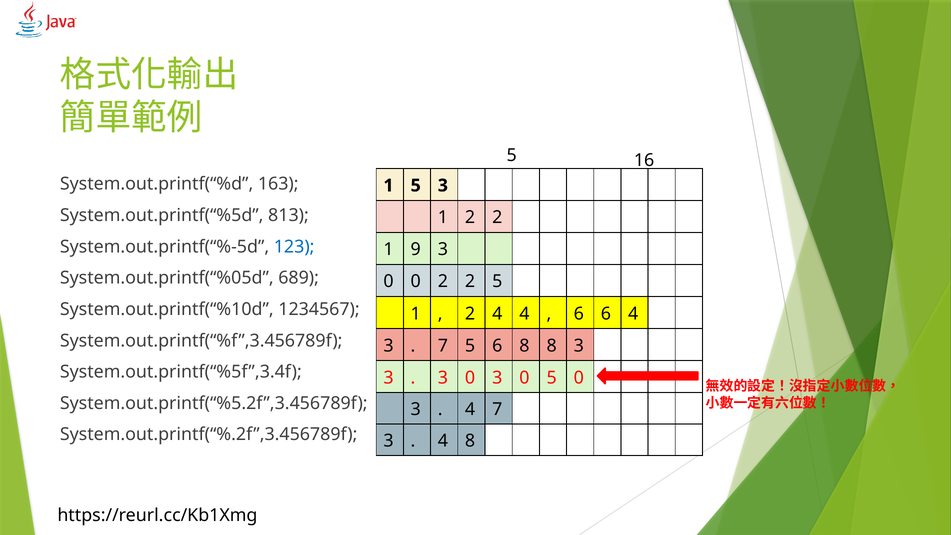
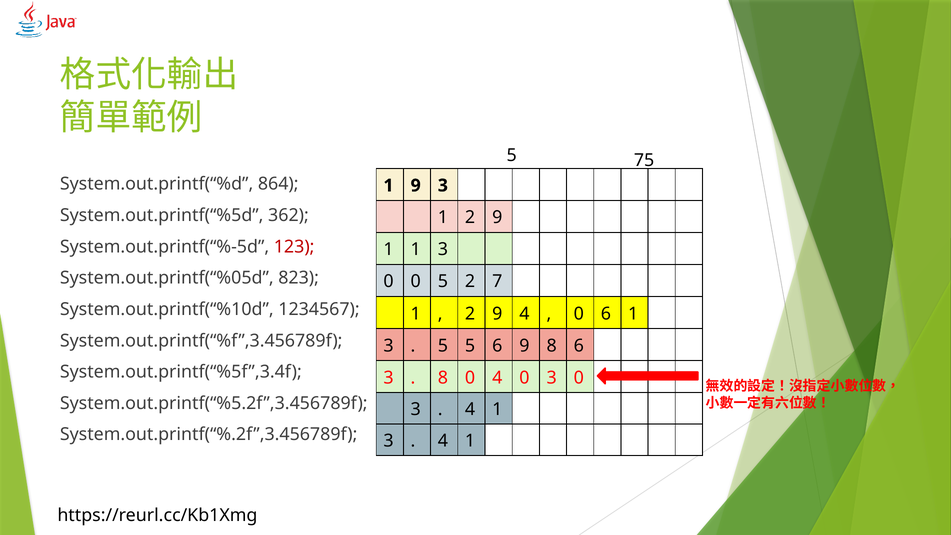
16: 16 -> 75
163: 163 -> 864
1 5: 5 -> 9
813: 813 -> 362
1 2 2: 2 -> 9
123 colour: blue -> red
1 9: 9 -> 1
689: 689 -> 823
0 2: 2 -> 5
2 5: 5 -> 7
4 at (497, 314): 4 -> 9
6 at (579, 314): 6 -> 0
6 4: 4 -> 1
7 at (443, 346): 7 -> 5
6 8: 8 -> 9
8 3: 3 -> 6
3 at (443, 378): 3 -> 8
3 at (497, 378): 3 -> 4
5 at (552, 378): 5 -> 3
7 at (497, 409): 7 -> 1
8 at (470, 441): 8 -> 1
